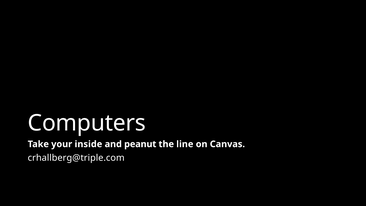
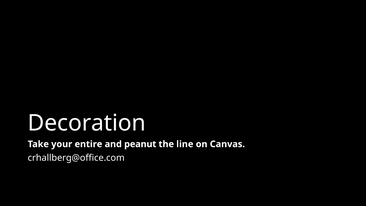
Computers: Computers -> Decoration
inside: inside -> entire
crhallberg@triple.com: crhallberg@triple.com -> crhallberg@office.com
